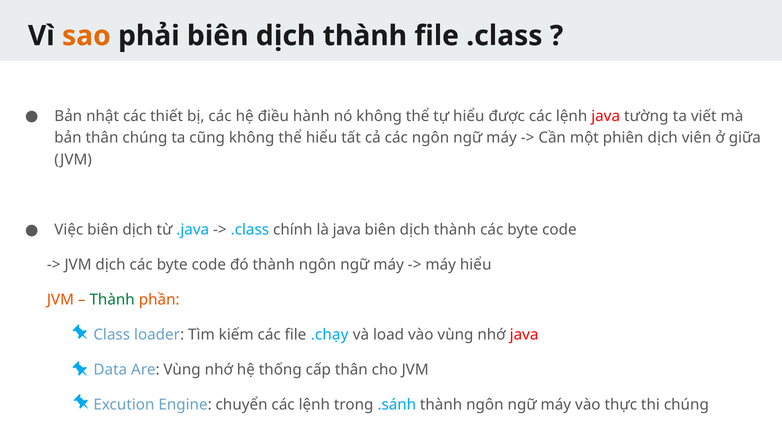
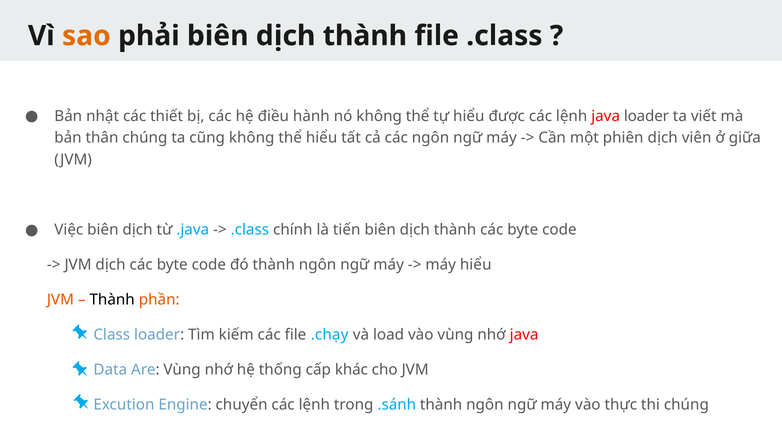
java tường: tường -> loader
là java: java -> tiến
Thành at (112, 300) colour: green -> black
cấp thân: thân -> khác
